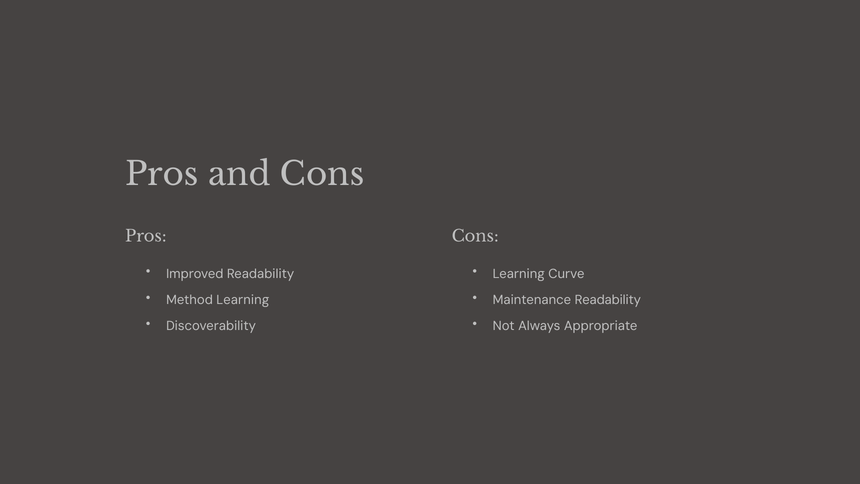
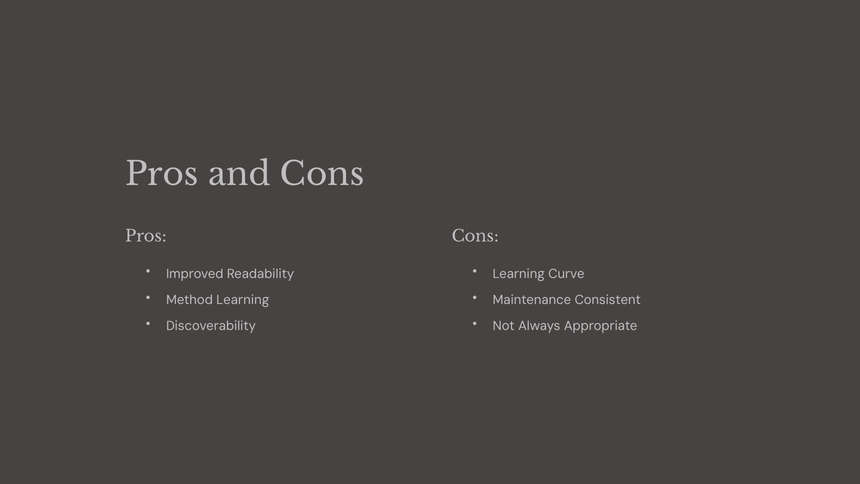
Maintenance Readability: Readability -> Consistent
